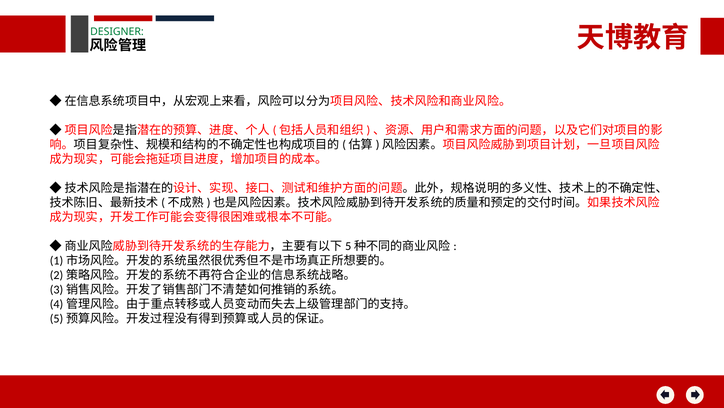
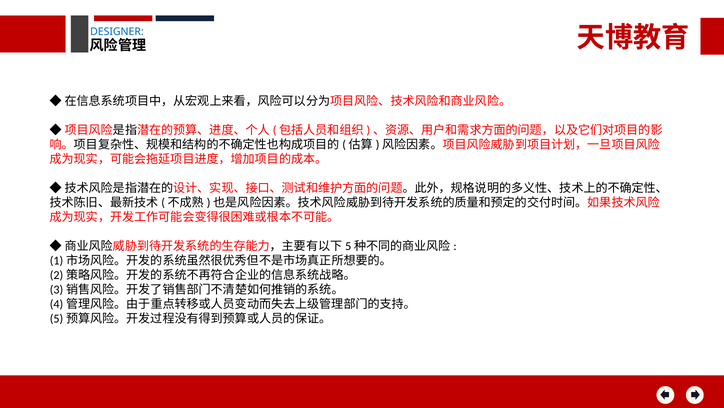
DESIGNER colour: green -> blue
